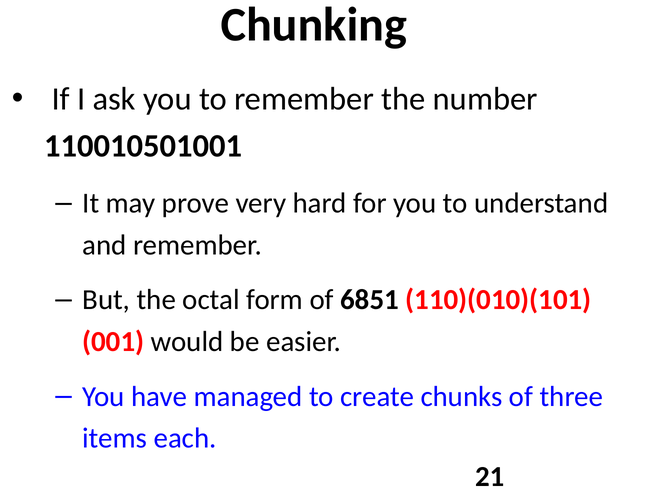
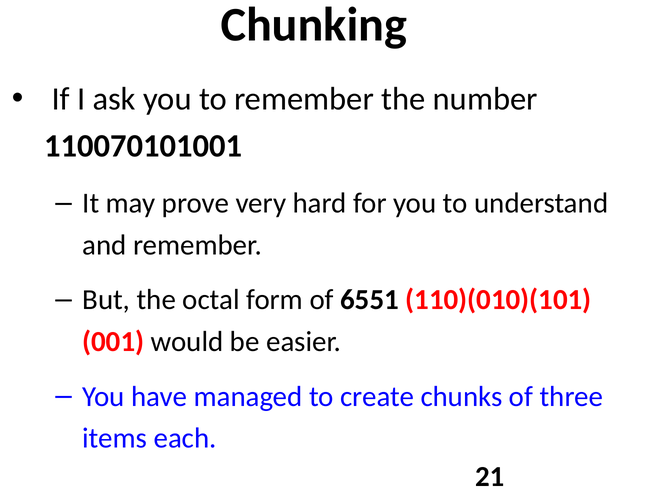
110010501001: 110010501001 -> 110070101001
6851: 6851 -> 6551
